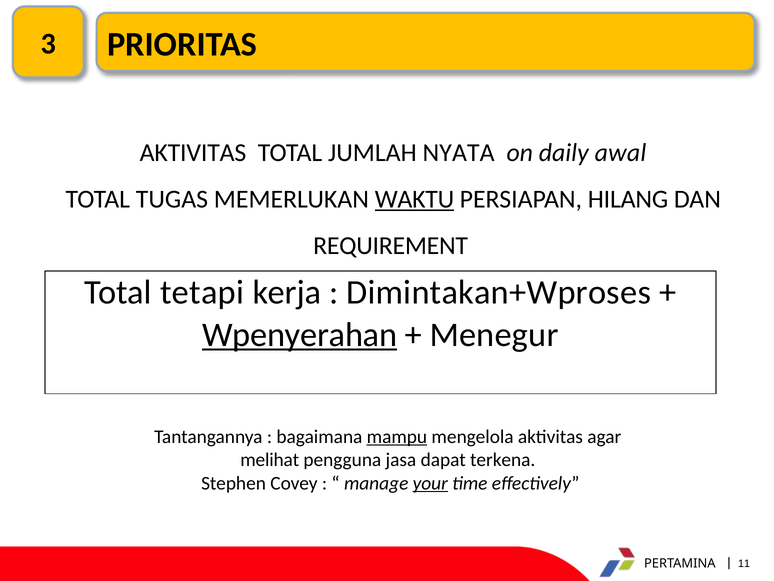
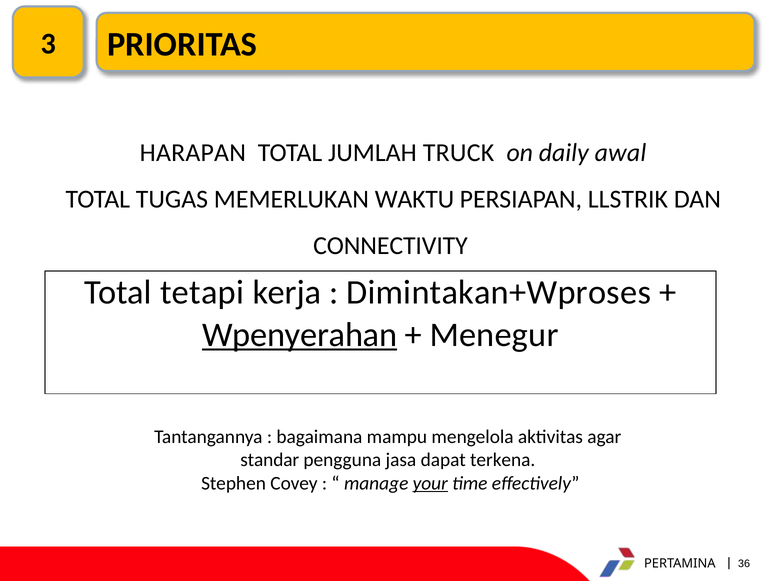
AKTIVITAS at (193, 153): AKTIVITAS -> HARAPAN
NYATA: NYATA -> TRUCK
WAKTU underline: present -> none
HILANG: HILANG -> LLSTRIK
REQUIREMENT: REQUIREMENT -> CONNECTIVITY
mampu underline: present -> none
melihat: melihat -> standar
11: 11 -> 36
